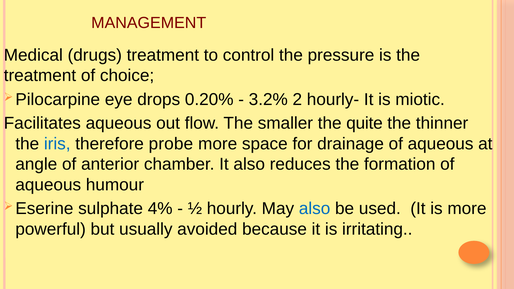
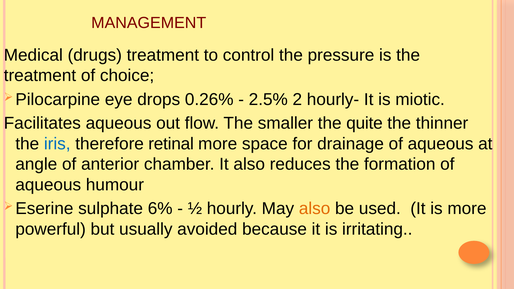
0.20%: 0.20% -> 0.26%
3.2%: 3.2% -> 2.5%
probe: probe -> retinal
4%: 4% -> 6%
also at (315, 209) colour: blue -> orange
